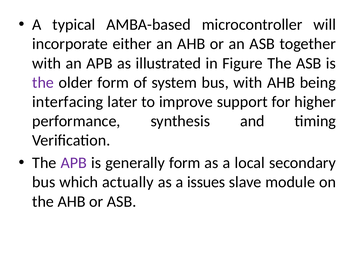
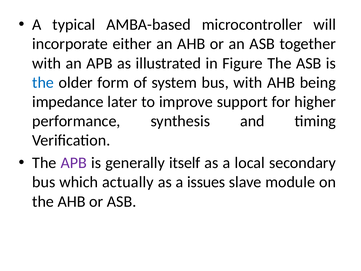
the at (43, 82) colour: purple -> blue
interfacing: interfacing -> impedance
generally form: form -> itself
